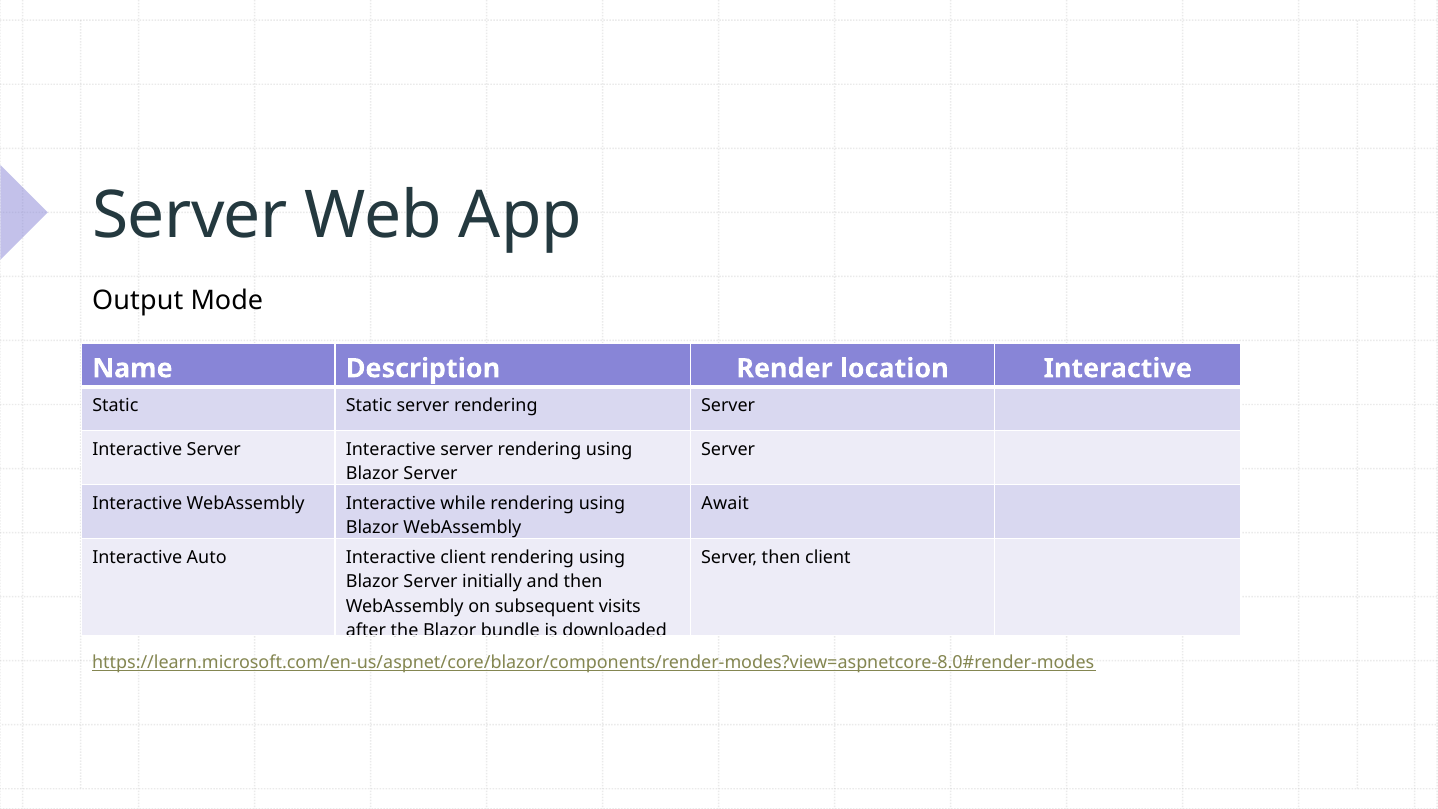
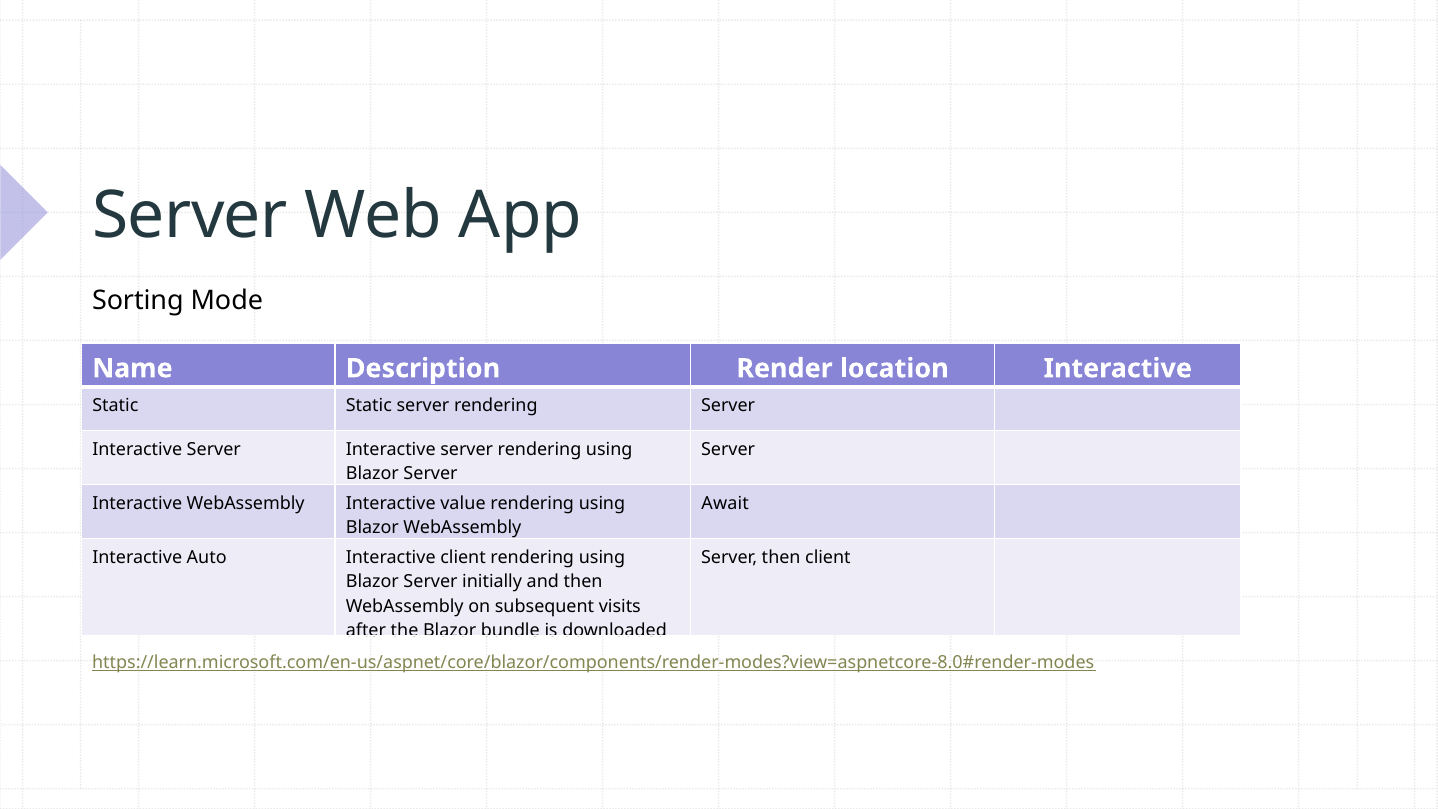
Output: Output -> Sorting
while: while -> value
